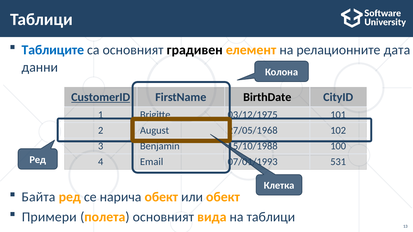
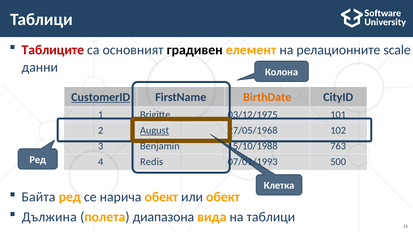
Таблиците colour: blue -> red
дата: дата -> scale
BirthDate colour: black -> orange
August underline: none -> present
100: 100 -> 763
Email: Email -> Redis
531: 531 -> 500
Примери: Примери -> Дължина
полета основният: основният -> диапазона
